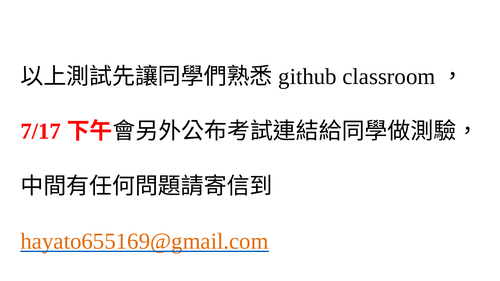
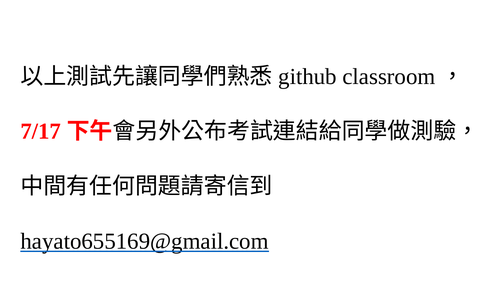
hayato655169@gmail.com colour: orange -> black
